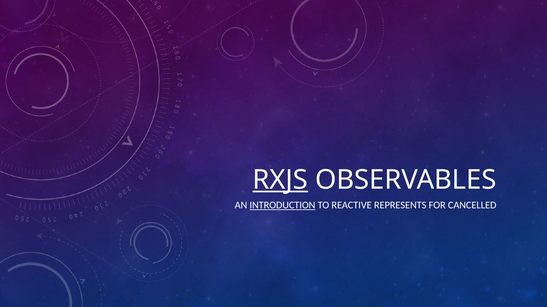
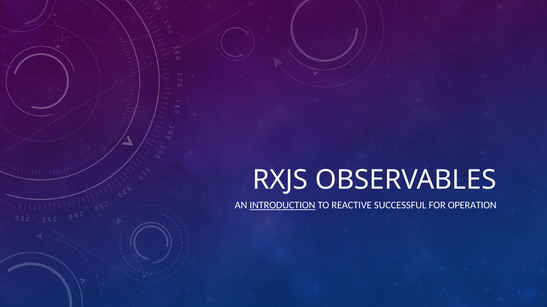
RXJS underline: present -> none
REPRESENTS: REPRESENTS -> SUCCESSFUL
CANCELLED: CANCELLED -> OPERATION
